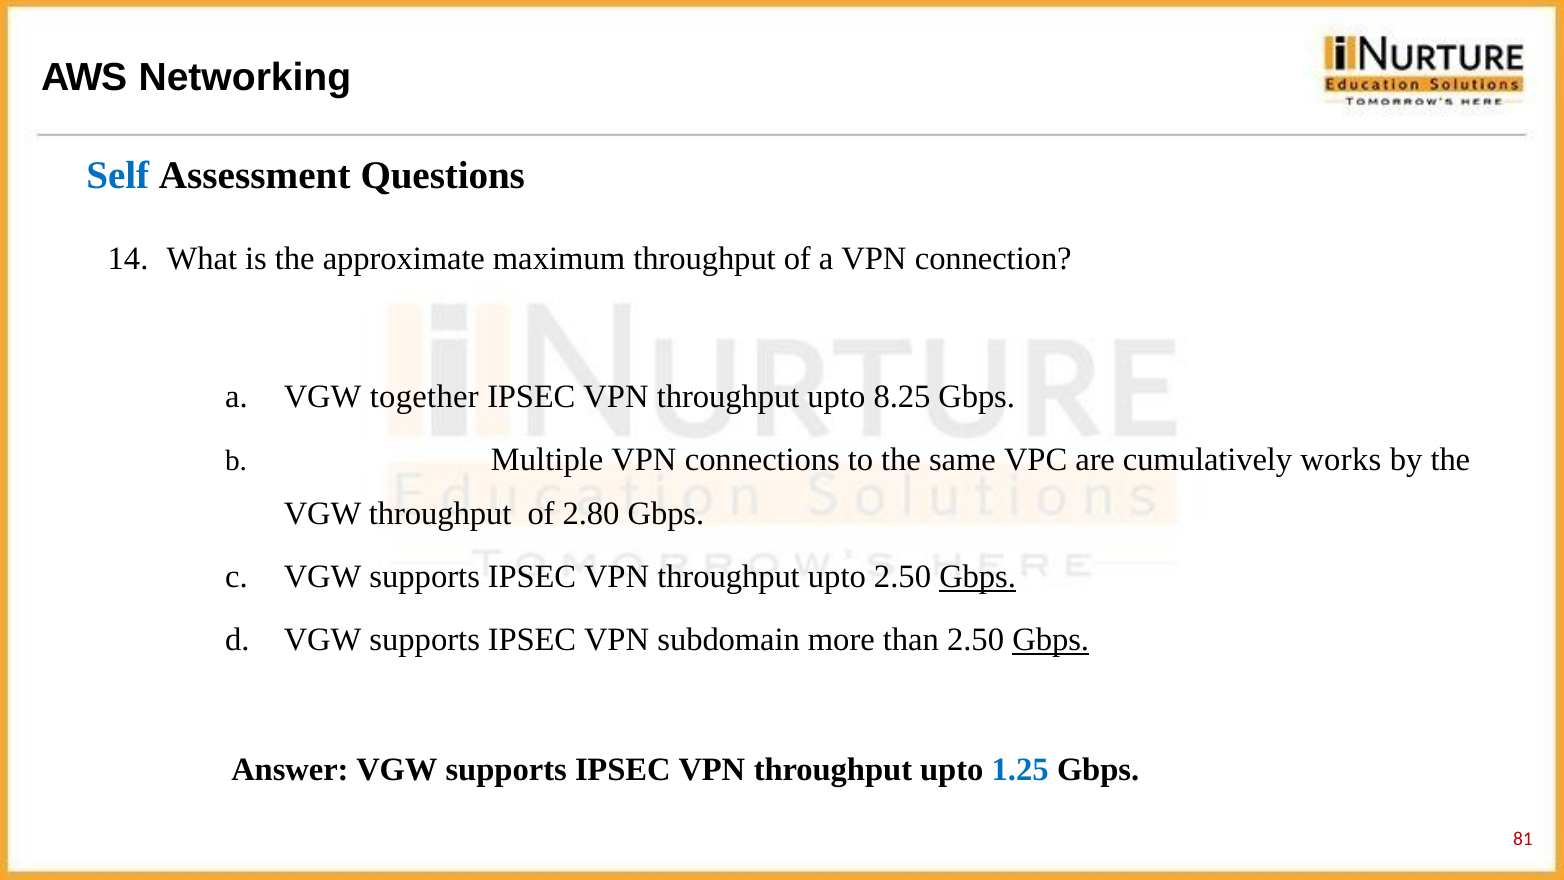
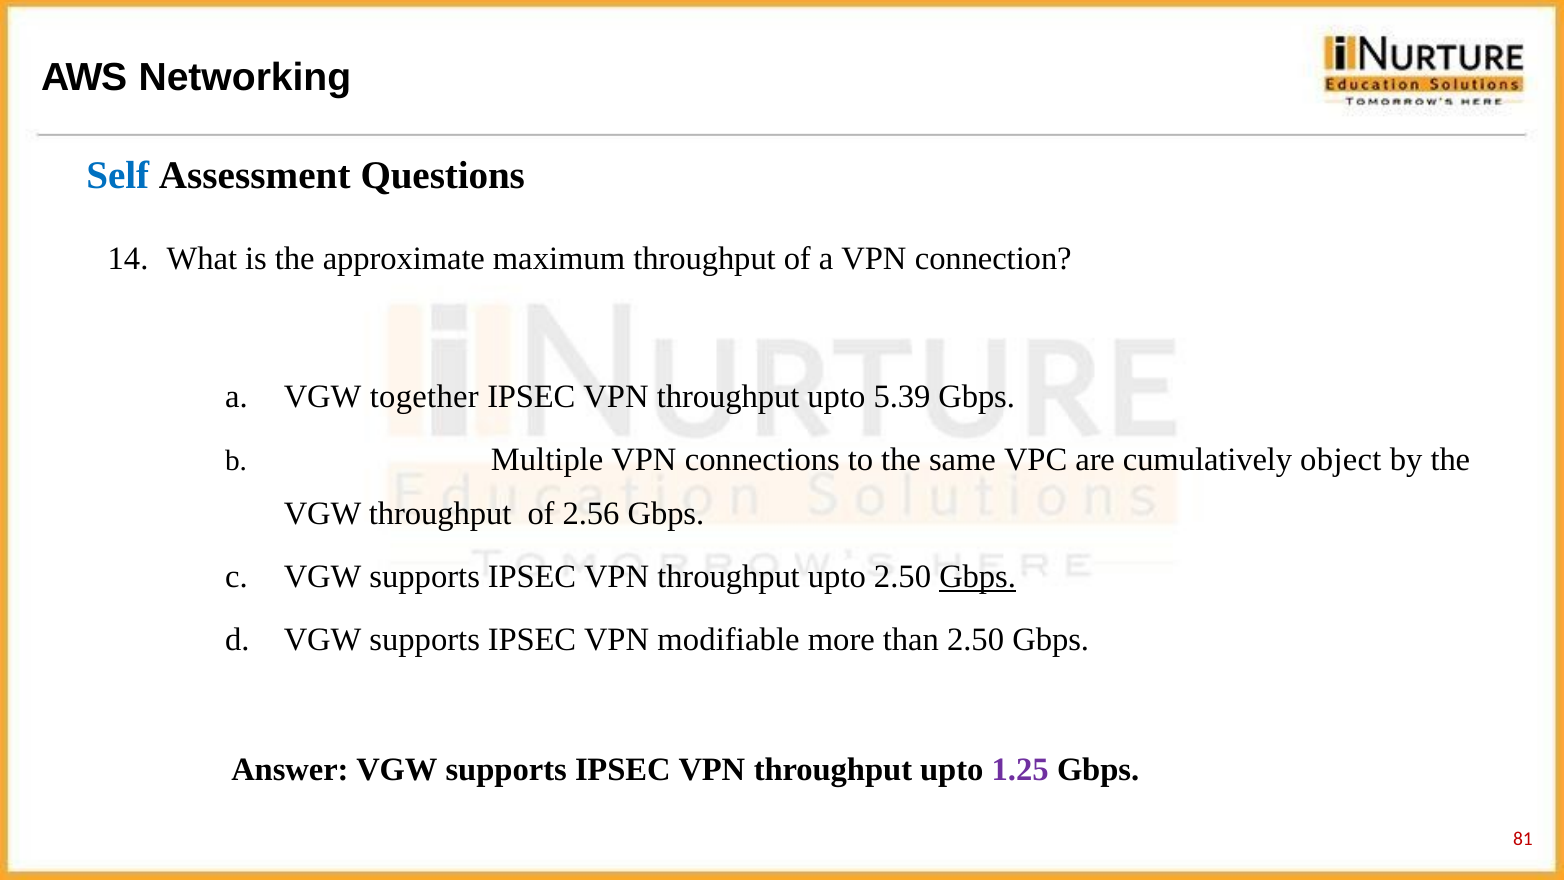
8.25: 8.25 -> 5.39
works: works -> object
2.80: 2.80 -> 2.56
subdomain: subdomain -> modifiable
Gbps at (1051, 640) underline: present -> none
1.25 colour: blue -> purple
